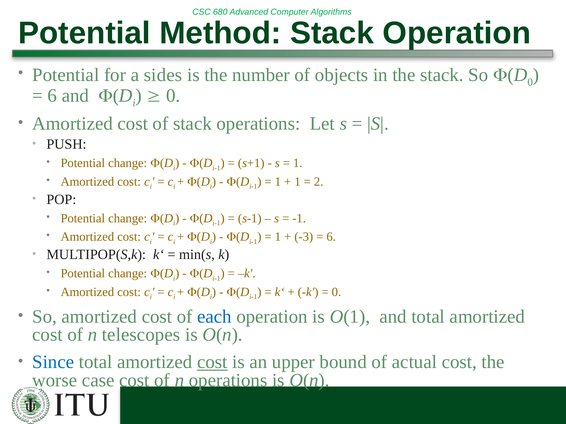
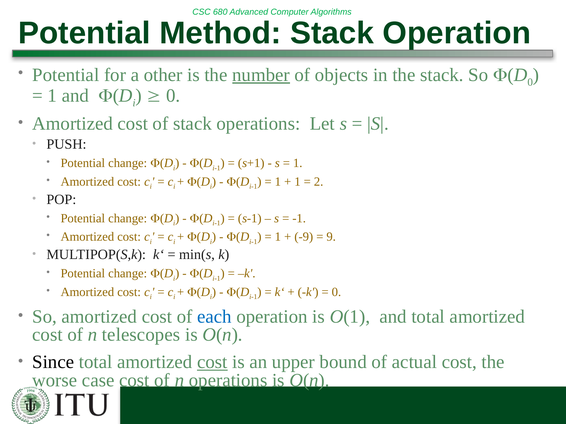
sides: sides -> other
number underline: none -> present
6 at (52, 96): 6 -> 1
-3: -3 -> -9
6 at (331, 237): 6 -> 9
Since colour: blue -> black
